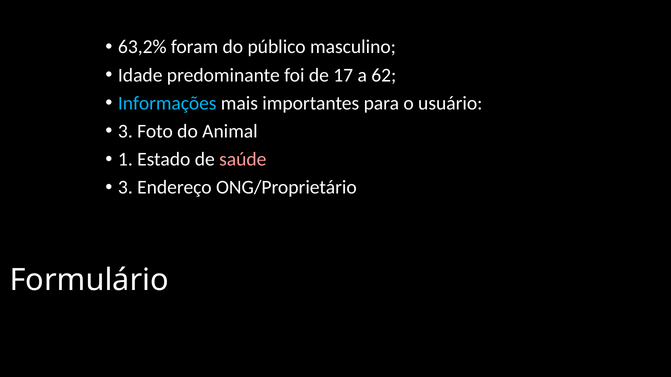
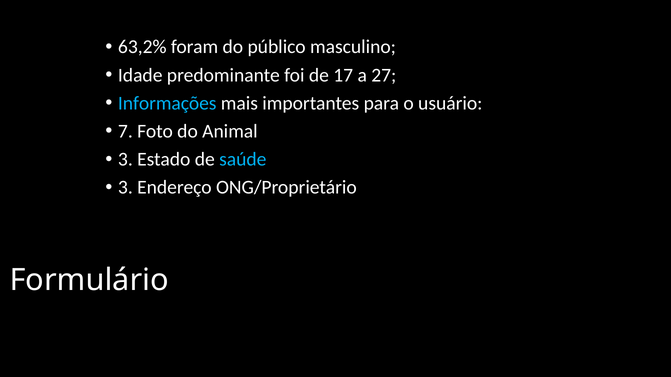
62: 62 -> 27
3 at (125, 131): 3 -> 7
1 at (125, 160): 1 -> 3
saúde colour: pink -> light blue
